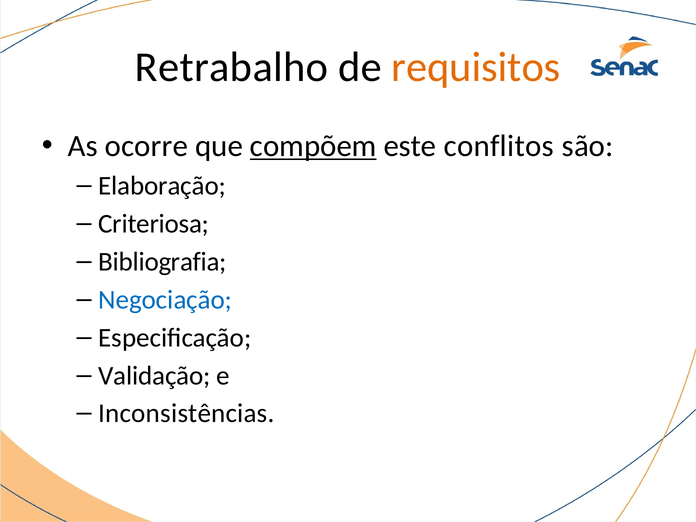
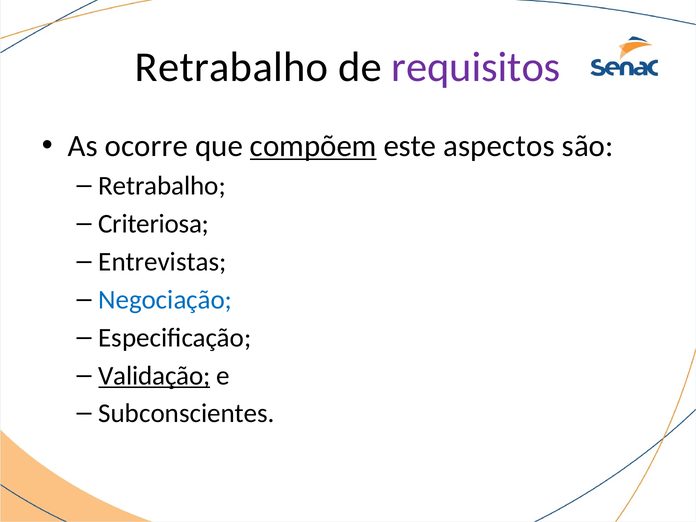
requisitos colour: orange -> purple
conflitos: conflitos -> aspectos
Elaboração at (162, 186): Elaboração -> Retrabalho
Bibliografia: Bibliografia -> Entrevistas
Validação underline: none -> present
Inconsistências: Inconsistências -> Subconscientes
